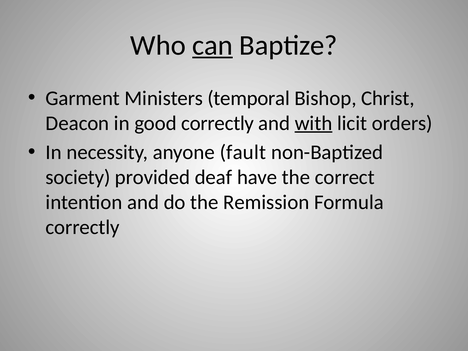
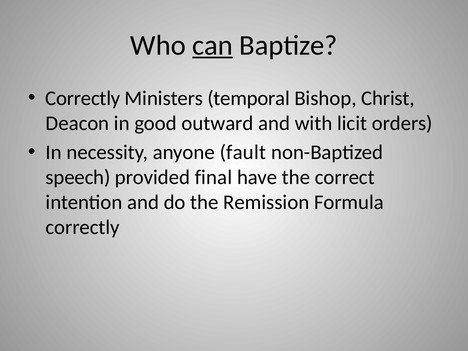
Garment at (83, 98): Garment -> Correctly
good correctly: correctly -> outward
with underline: present -> none
society: society -> speech
deaf: deaf -> final
